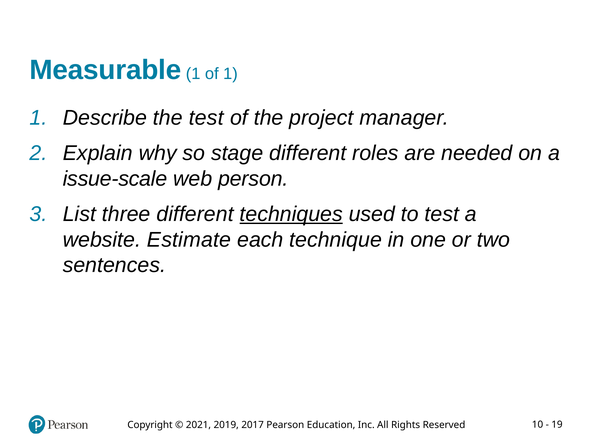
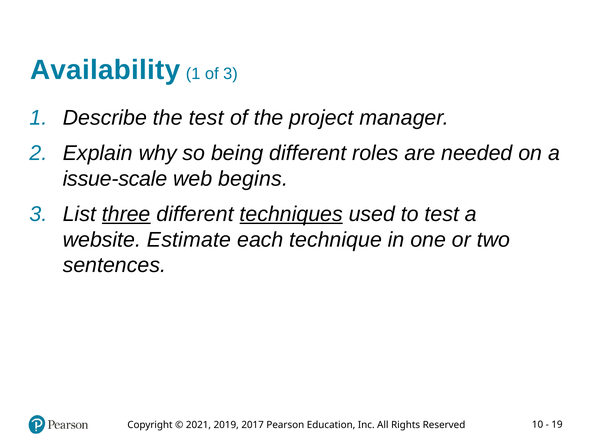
Measurable: Measurable -> Availability
of 1: 1 -> 3
stage: stage -> being
person: person -> begins
three underline: none -> present
